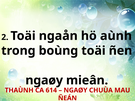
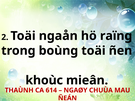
aùnh: aùnh -> raïng
ngaøy at (44, 80): ngaøy -> khoùc
